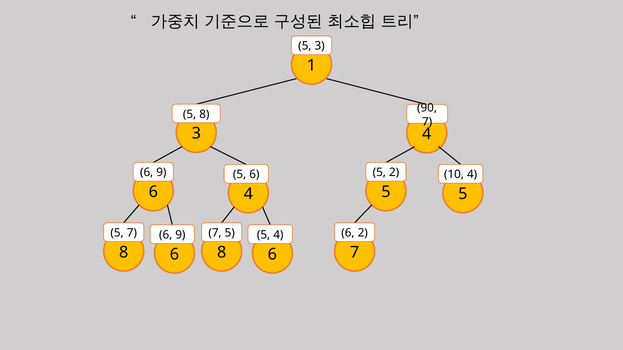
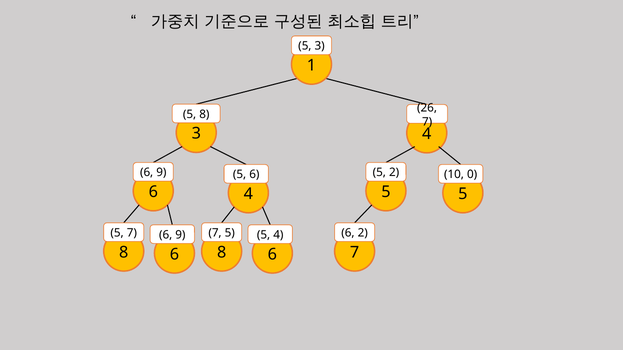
90: 90 -> 26
10 4: 4 -> 0
